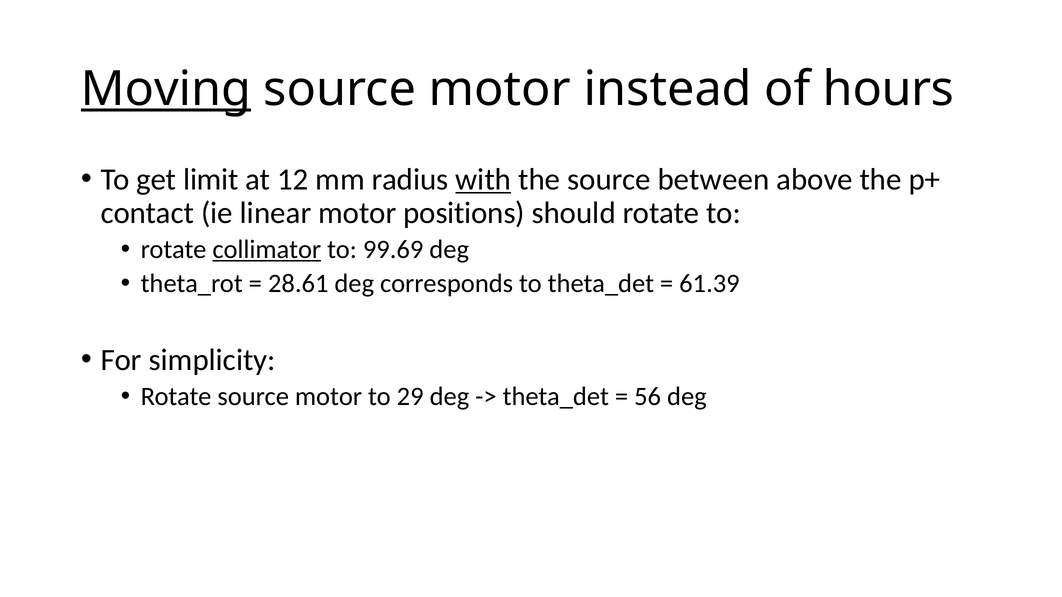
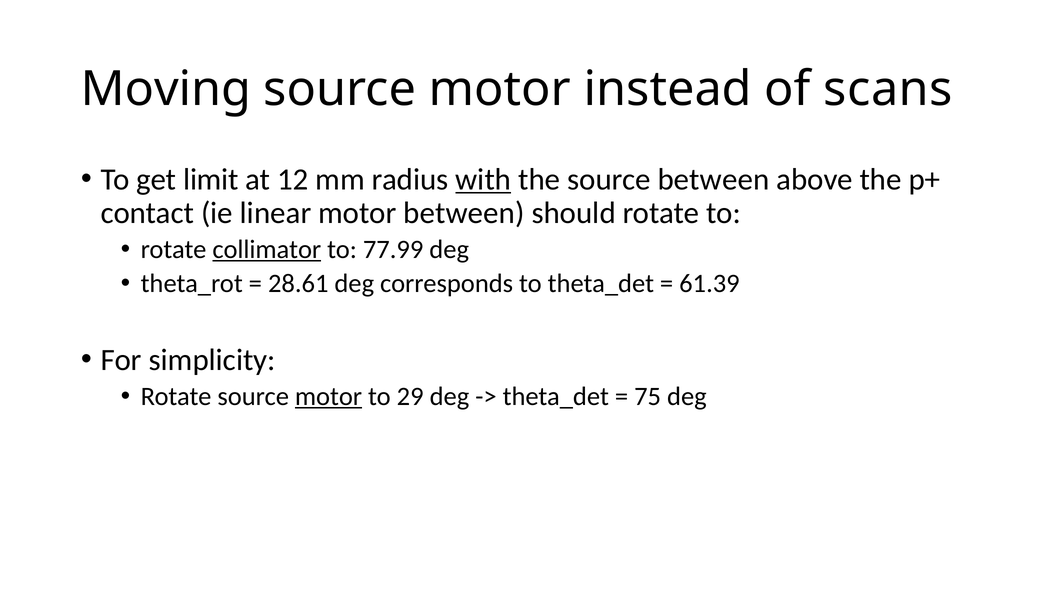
Moving underline: present -> none
hours: hours -> scans
motor positions: positions -> between
99.69: 99.69 -> 77.99
motor at (329, 397) underline: none -> present
56: 56 -> 75
